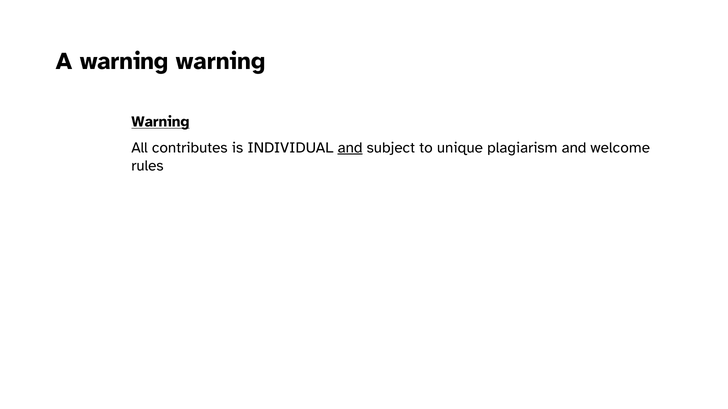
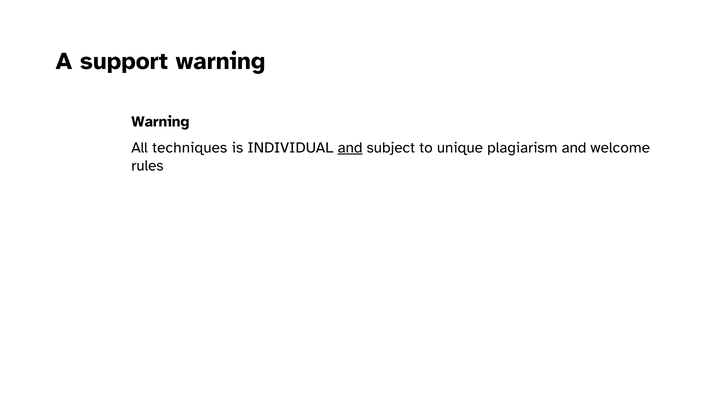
A warning: warning -> support
Warning at (160, 122) underline: present -> none
contributes: contributes -> techniques
